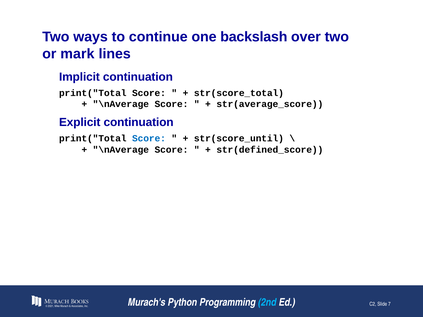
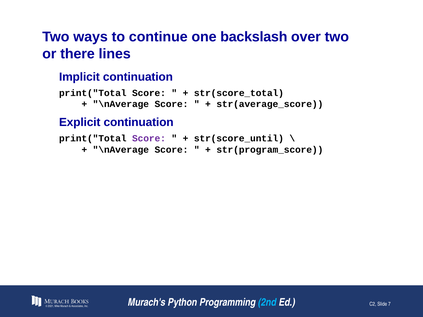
mark: mark -> there
Score at (149, 139) colour: blue -> purple
str(defined_score: str(defined_score -> str(program_score
